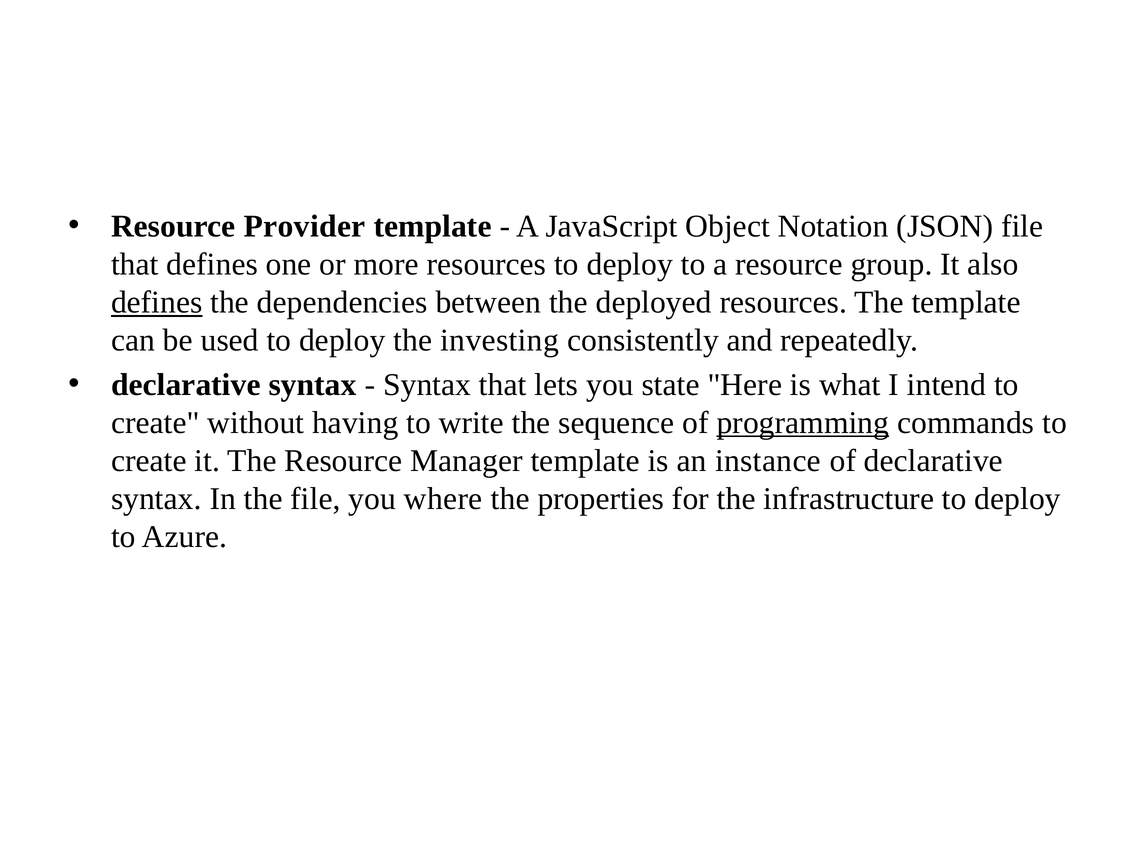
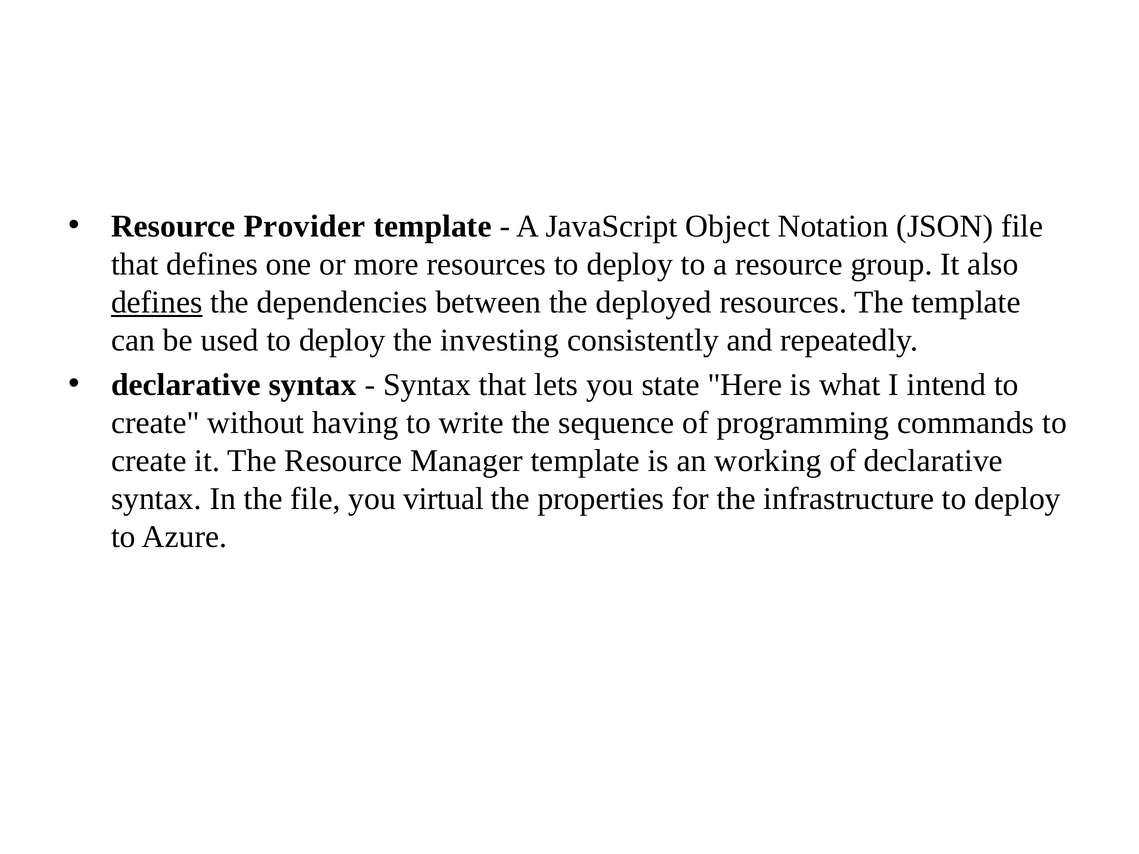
programming underline: present -> none
instance: instance -> working
where: where -> virtual
